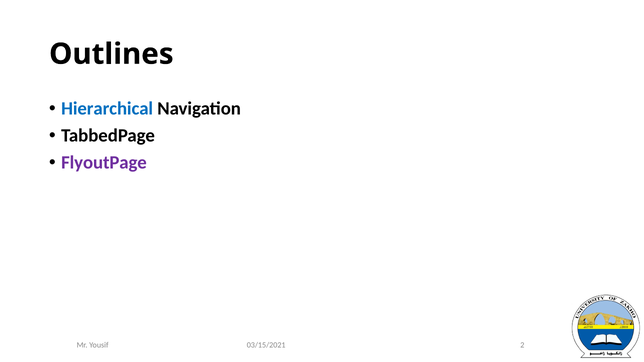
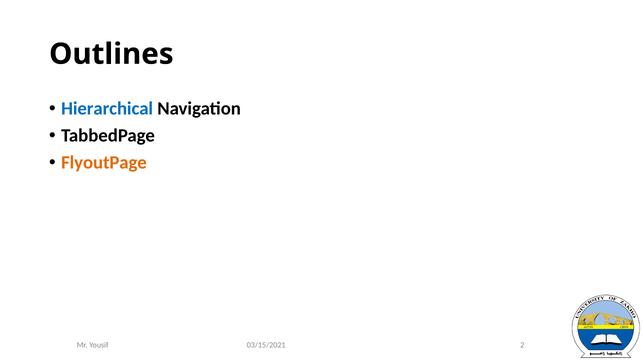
FlyoutPage colour: purple -> orange
